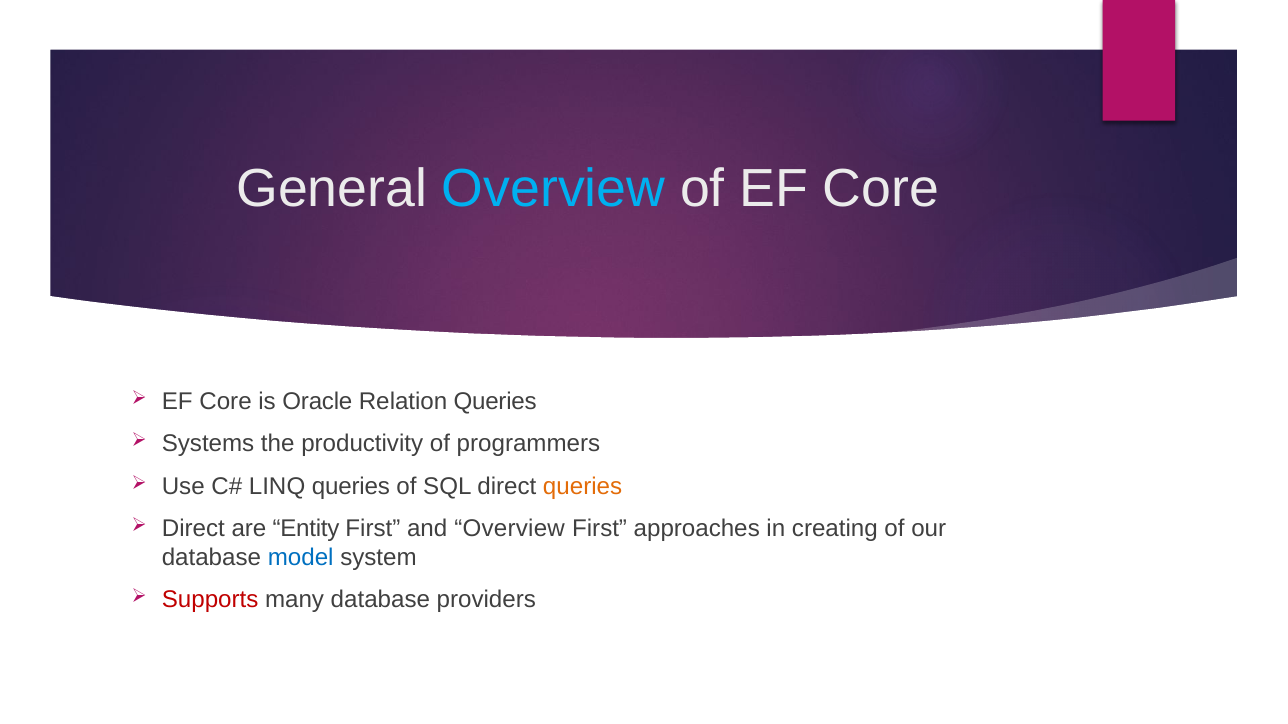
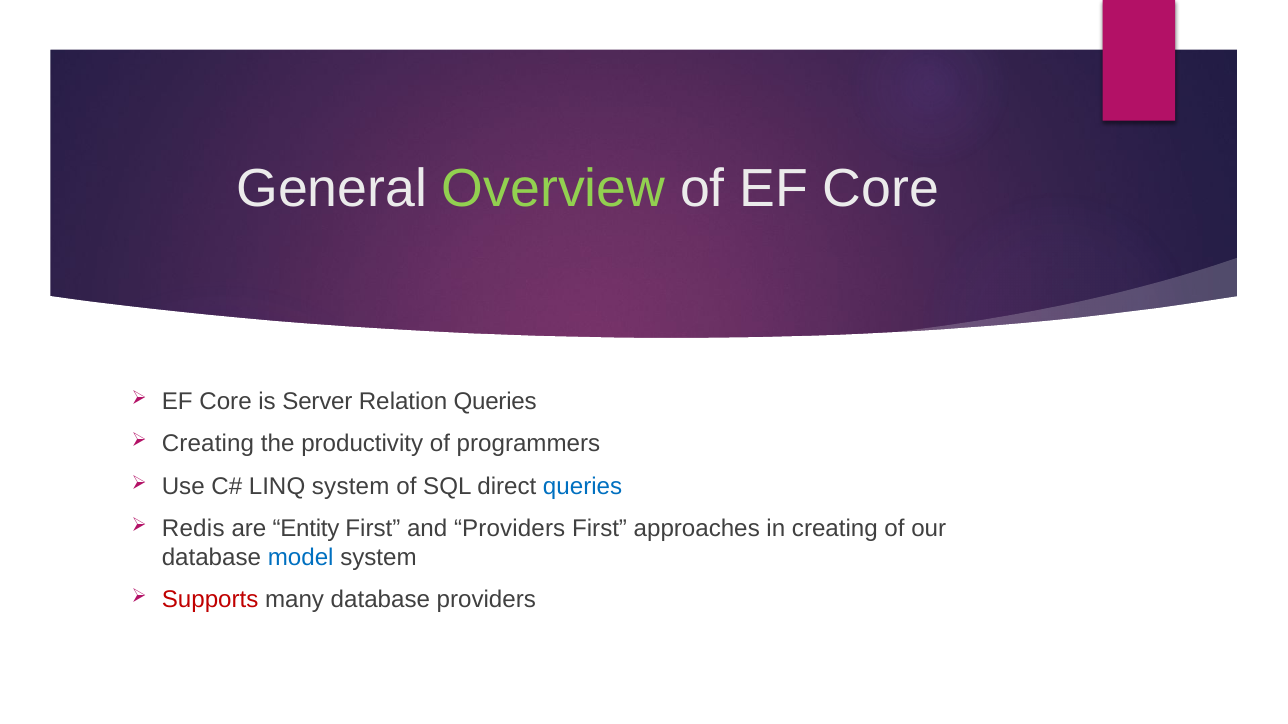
Overview at (554, 189) colour: light blue -> light green
Oracle: Oracle -> Server
Systems at (208, 444): Systems -> Creating
LINQ queries: queries -> system
queries at (583, 487) colour: orange -> blue
Direct at (193, 529): Direct -> Redis
and Overview: Overview -> Providers
